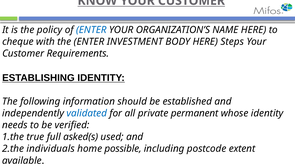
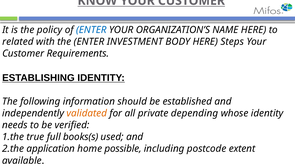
cheque: cheque -> related
validated colour: blue -> orange
permanent: permanent -> depending
asked(s: asked(s -> books(s
individuals: individuals -> application
